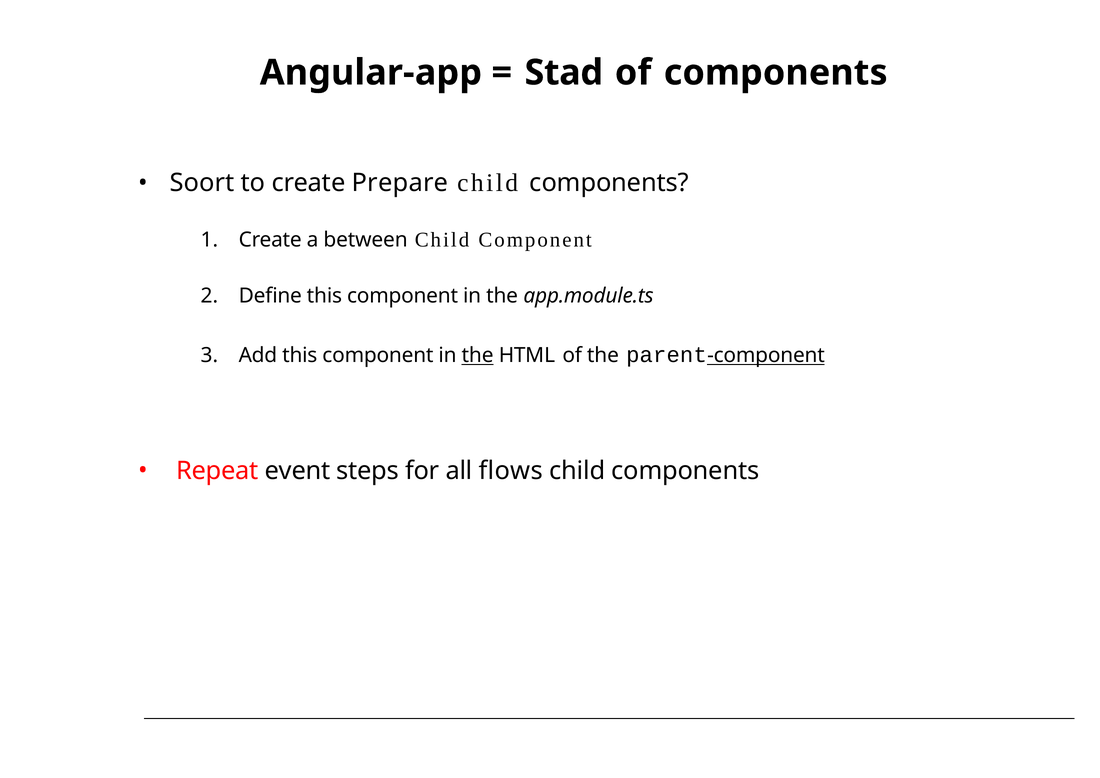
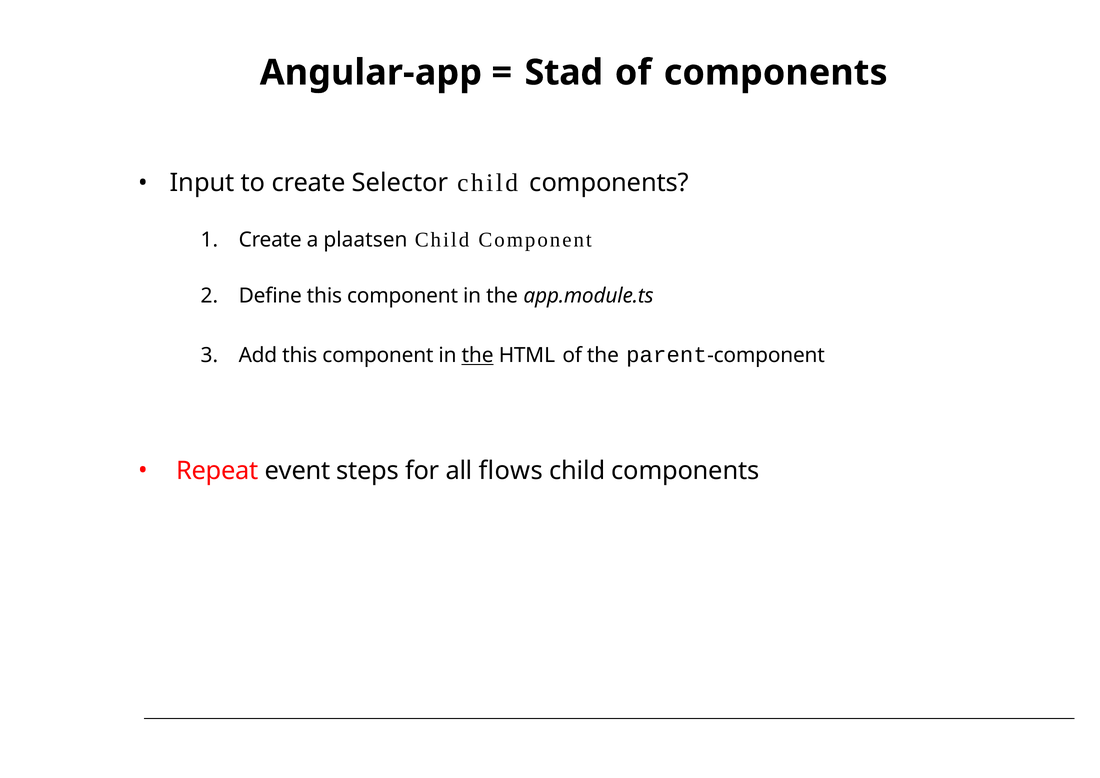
Soort: Soort -> Input
Prepare: Prepare -> Selector
between: between -> plaatsen
component at (766, 356) underline: present -> none
